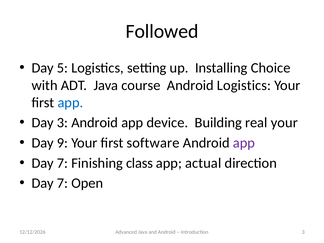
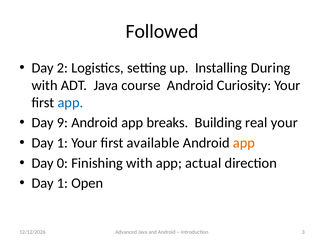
5: 5 -> 2
Choice: Choice -> During
Android Logistics: Logistics -> Curiosity
Day 3: 3 -> 9
device: device -> breaks
9 at (62, 143): 9 -> 1
software: software -> available
app at (244, 143) colour: purple -> orange
7 at (62, 163): 7 -> 0
Finishing class: class -> with
7 at (62, 183): 7 -> 1
